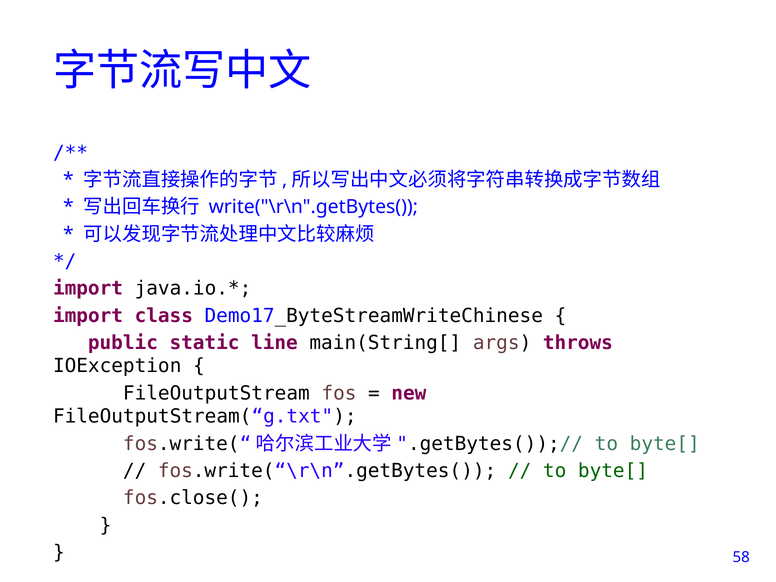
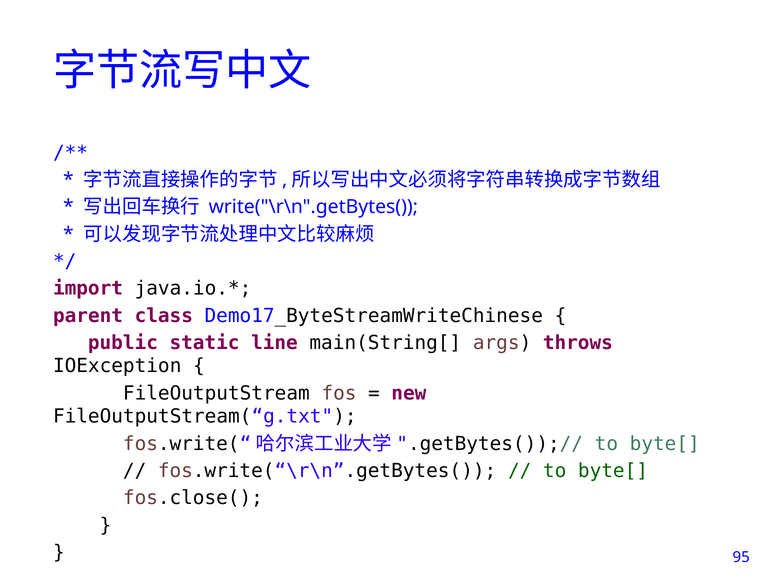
import at (88, 316): import -> parent
58: 58 -> 95
